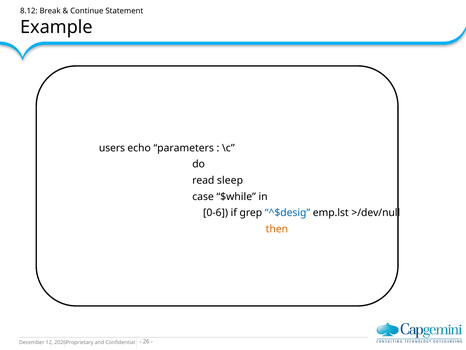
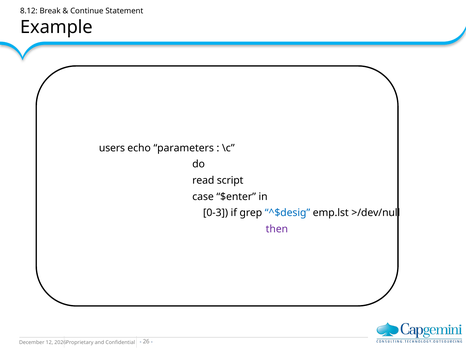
sleep: sleep -> script
$while: $while -> $enter
0-6: 0-6 -> 0-3
then colour: orange -> purple
